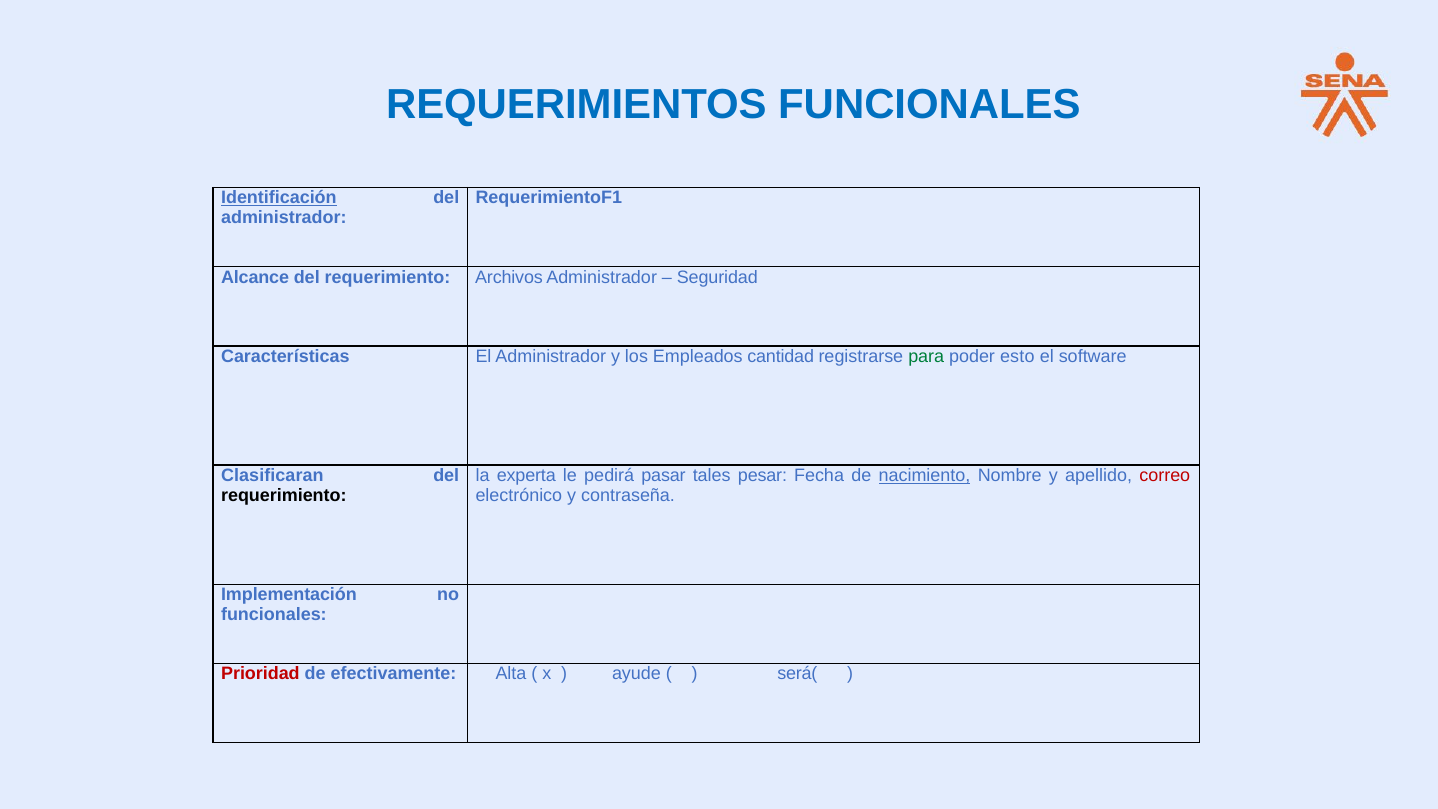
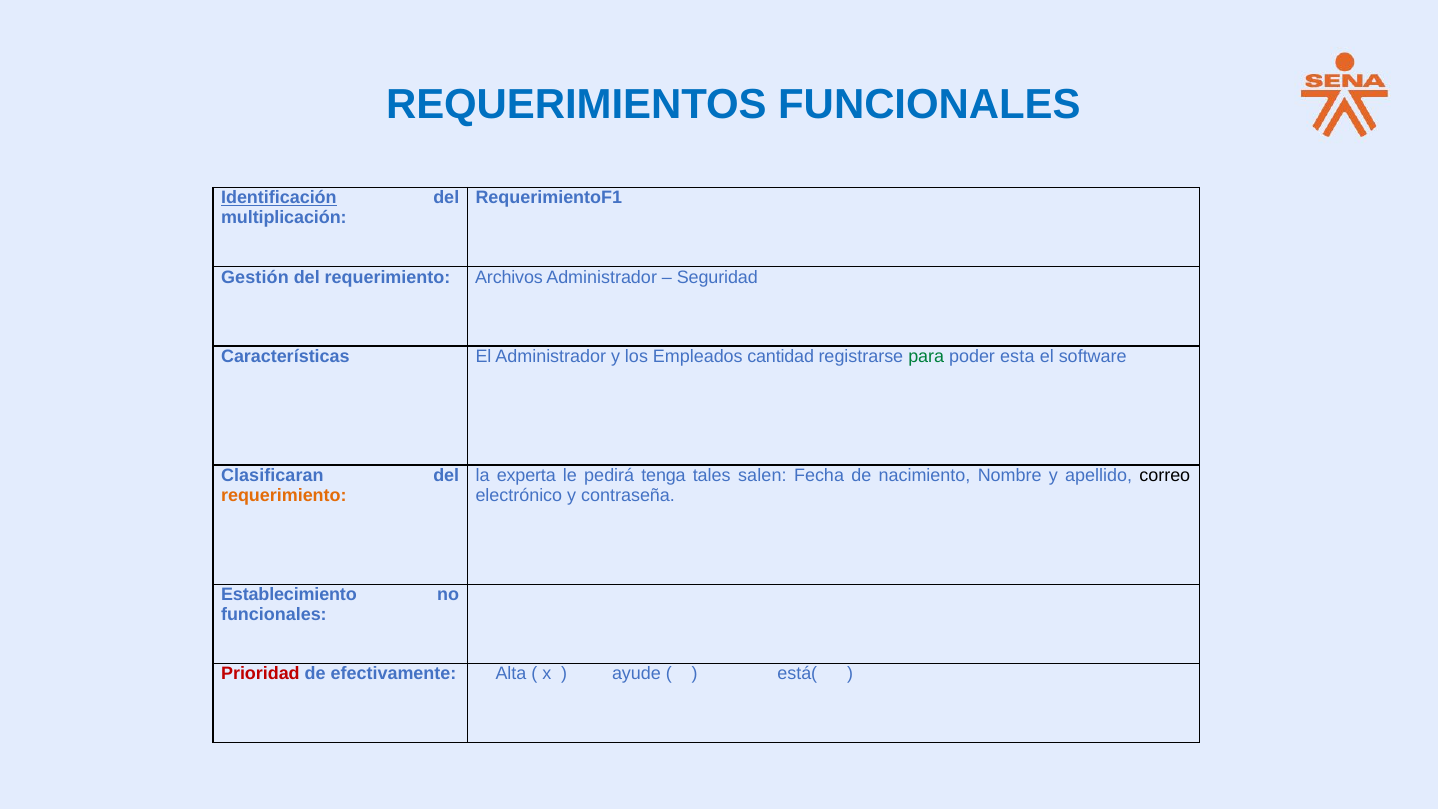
administrador at (284, 218): administrador -> multiplicación
Alcance: Alcance -> Gestión
esto: esto -> esta
pasar: pasar -> tenga
pesar: pesar -> salen
nacimiento underline: present -> none
correo colour: red -> black
requerimiento at (284, 496) colour: black -> orange
Implementación: Implementación -> Establecimiento
será(: será( -> está(
